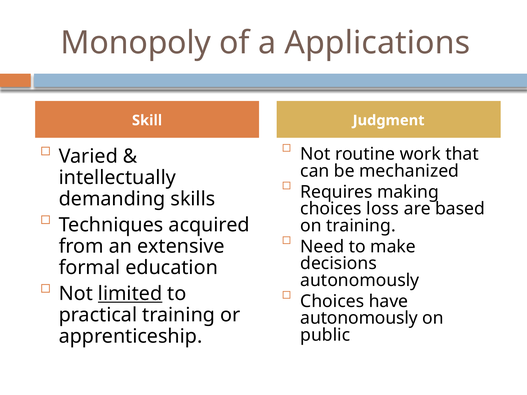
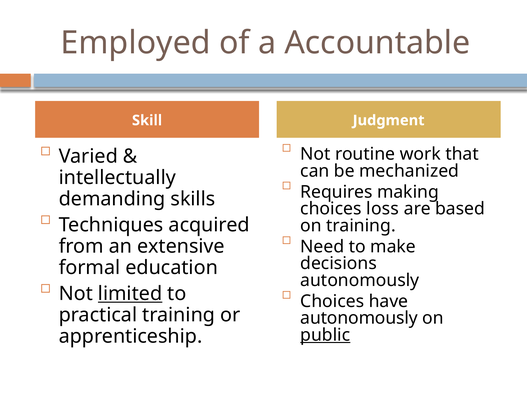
Monopoly: Monopoly -> Employed
Applications: Applications -> Accountable
public underline: none -> present
